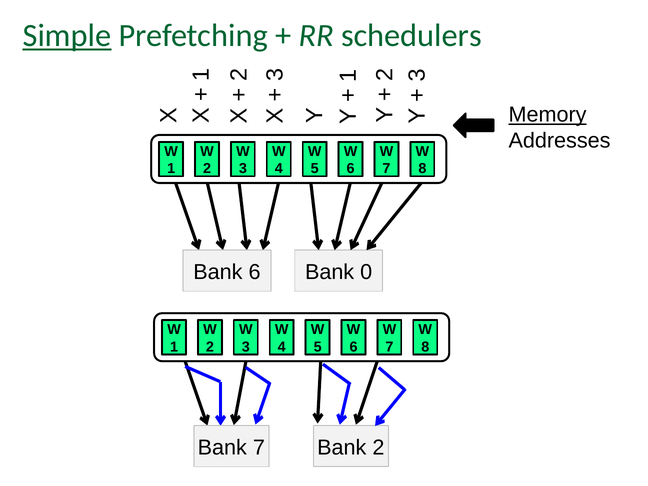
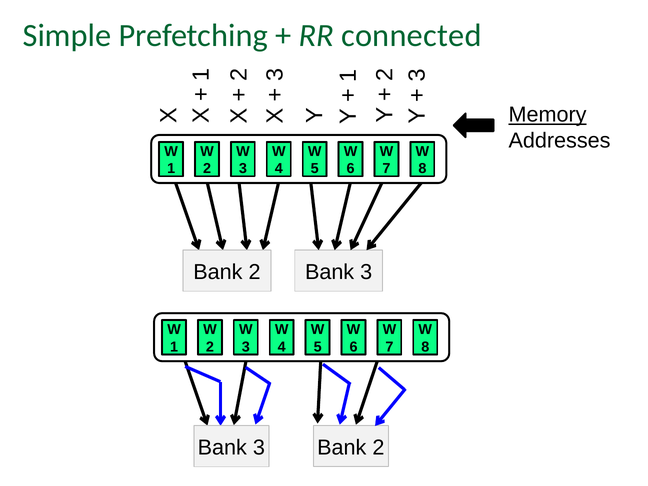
Simple underline: present -> none
schedulers: schedulers -> connected
6 at (255, 272): 6 -> 2
0 at (366, 272): 0 -> 3
7 at (259, 448): 7 -> 3
